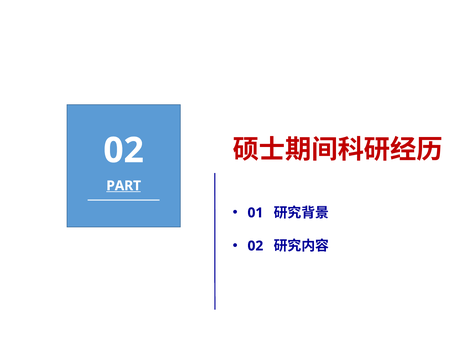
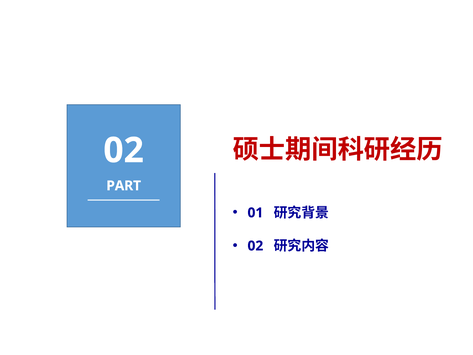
PART underline: present -> none
